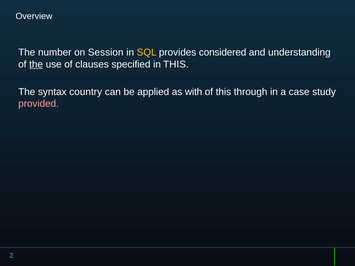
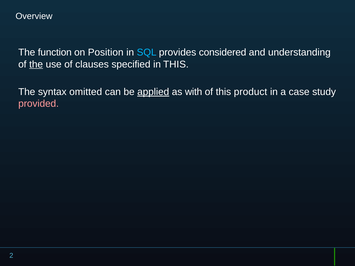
number: number -> function
Session: Session -> Position
SQL colour: yellow -> light blue
country: country -> omitted
applied underline: none -> present
through: through -> product
